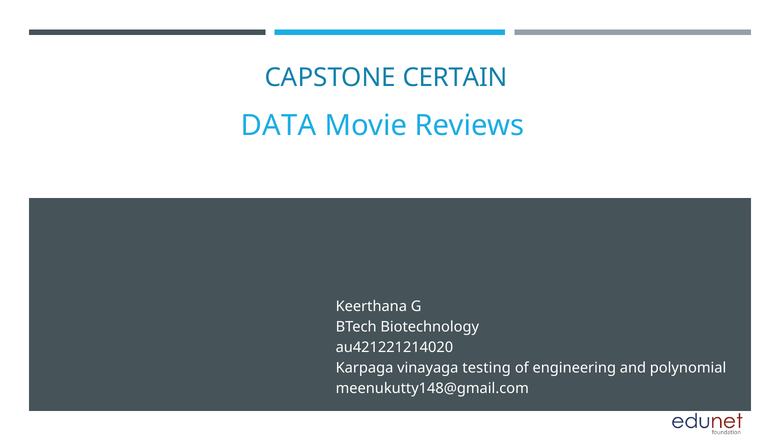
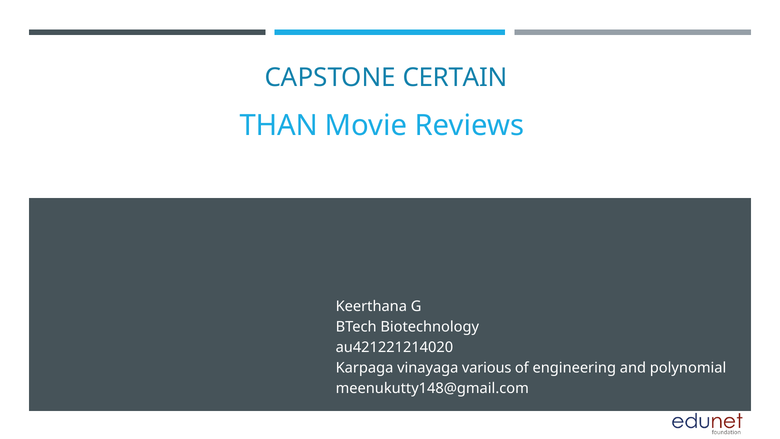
DATA: DATA -> THAN
testing: testing -> various
